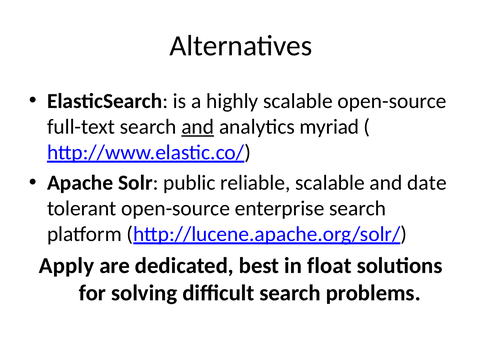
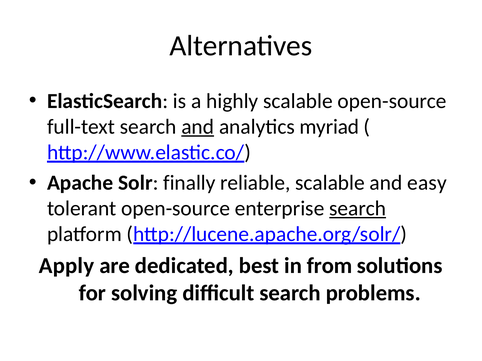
public: public -> finally
date: date -> easy
search at (358, 209) underline: none -> present
float: float -> from
